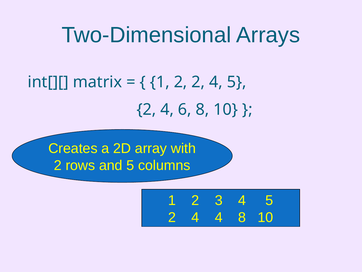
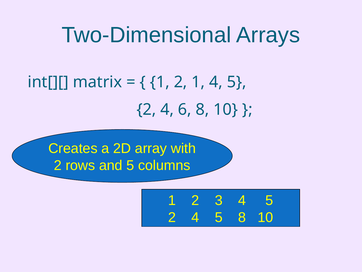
2 2: 2 -> 1
2 4 4: 4 -> 5
